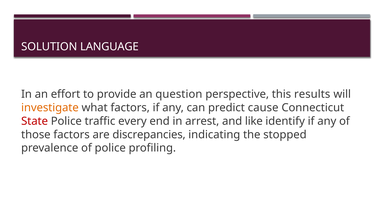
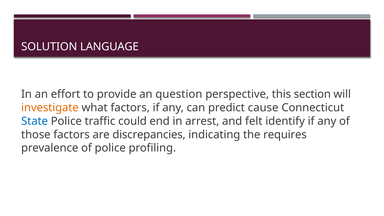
results: results -> section
State colour: red -> blue
every: every -> could
like: like -> felt
stopped: stopped -> requires
